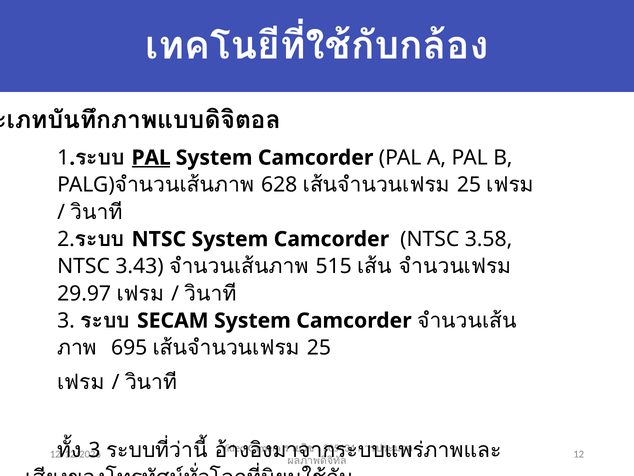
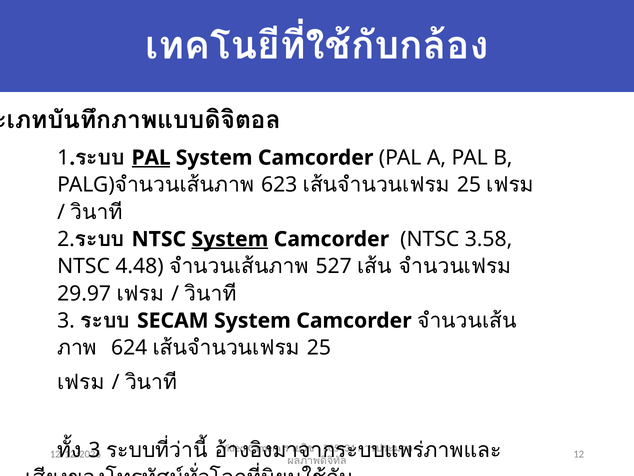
628: 628 -> 623
System at (230, 239) underline: none -> present
3.43: 3.43 -> 4.48
515: 515 -> 527
695: 695 -> 624
